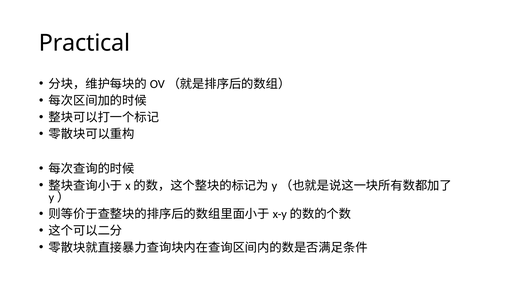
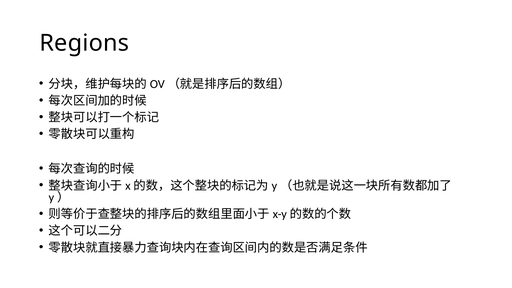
Practical: Practical -> Regions
